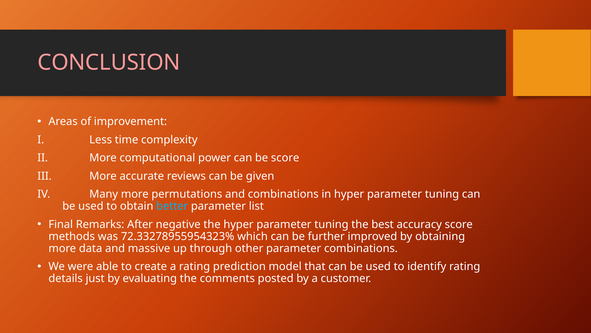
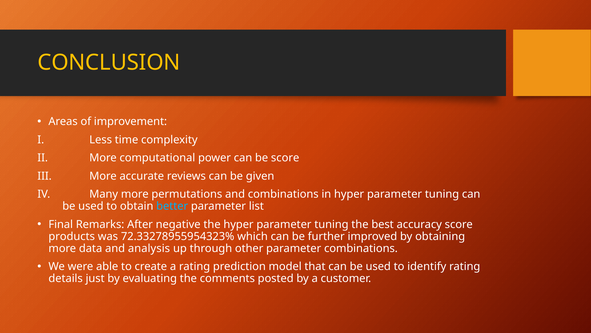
CONCLUSION colour: pink -> yellow
methods: methods -> products
massive: massive -> analysis
